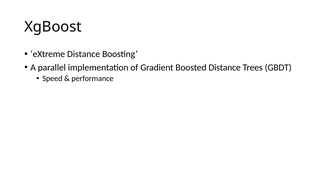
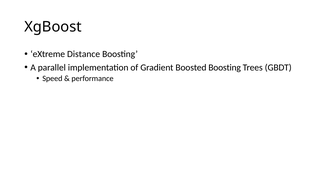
Boosted Distance: Distance -> Boosting
